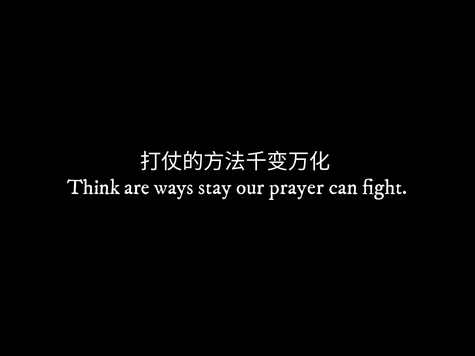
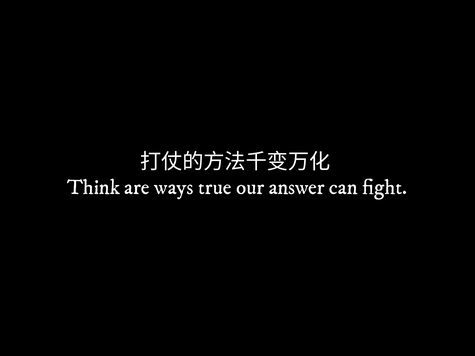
stay: stay -> true
prayer: prayer -> answer
